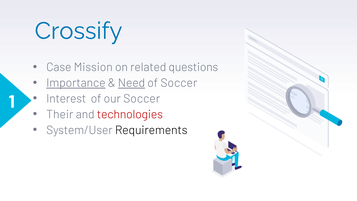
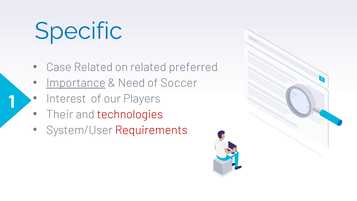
Crossify: Crossify -> Specific
Case Mission: Mission -> Related
questions: questions -> preferred
Need underline: present -> none
our Soccer: Soccer -> Players
Requirements colour: black -> red
